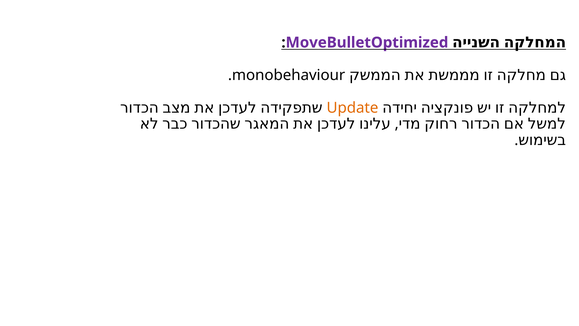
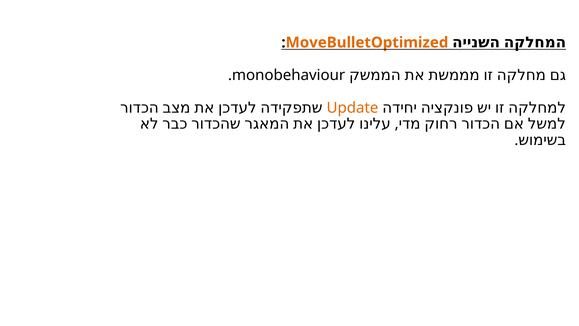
MoveBulletOptimized colour: purple -> orange
